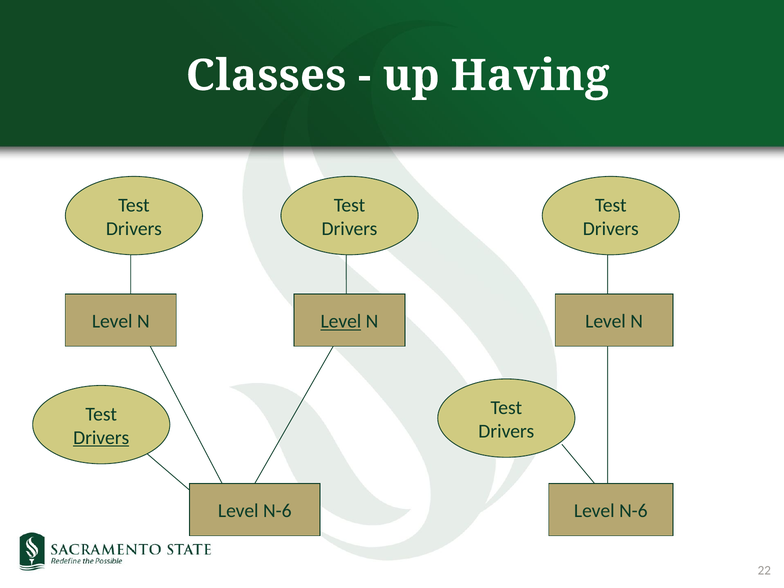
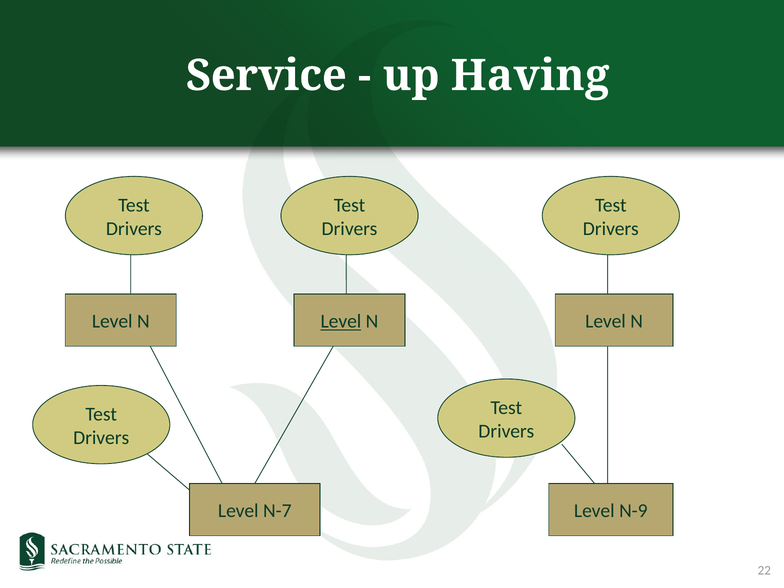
Classes: Classes -> Service
Drivers at (101, 438) underline: present -> none
N-6 at (277, 511): N-6 -> N-7
N-6 at (633, 511): N-6 -> N-9
